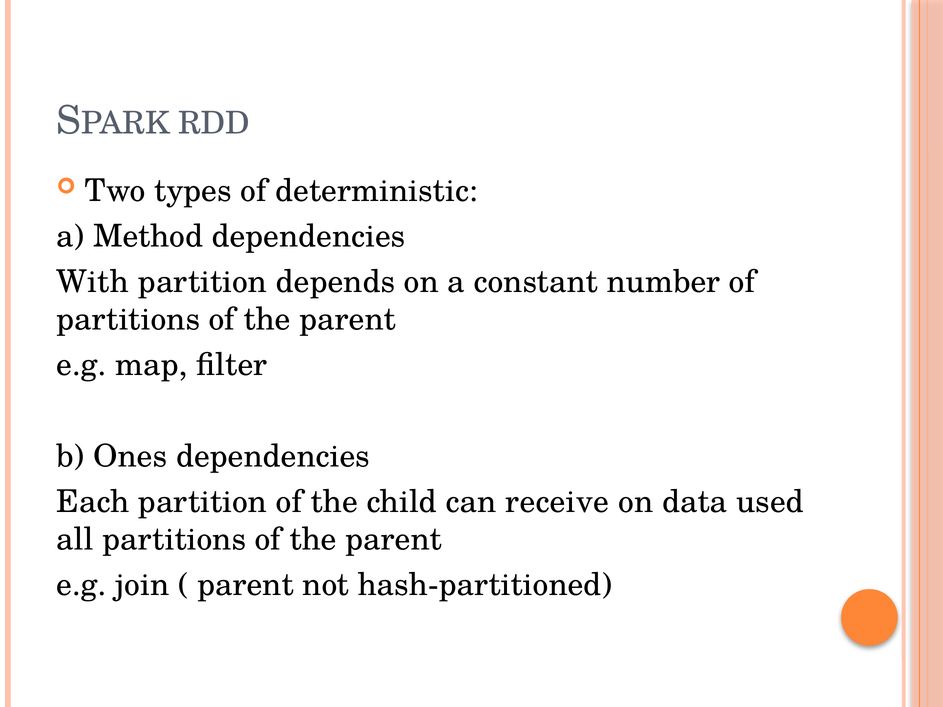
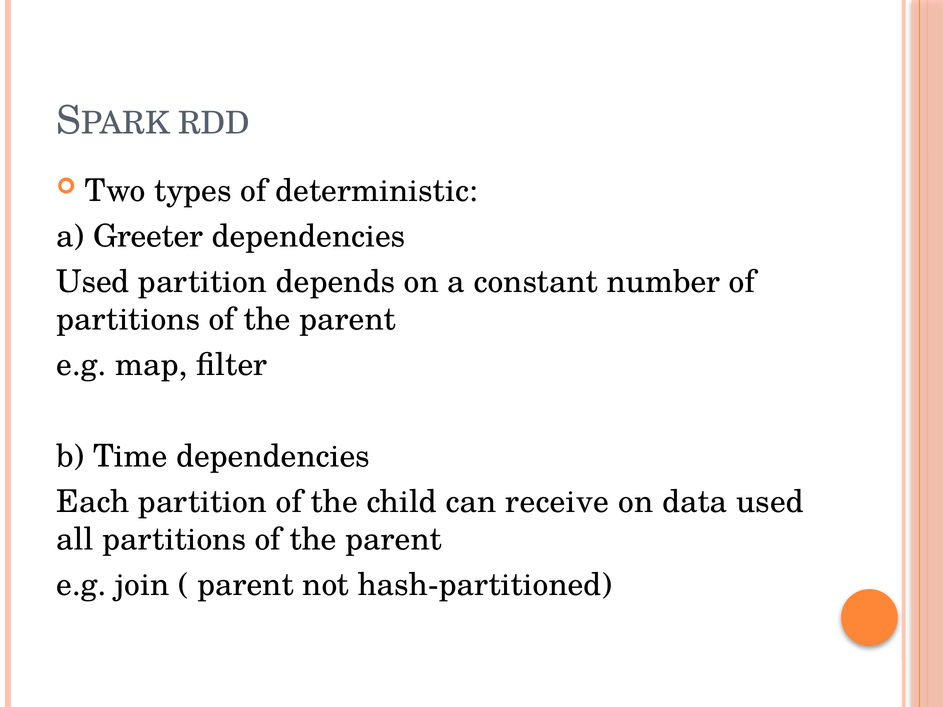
Method: Method -> Greeter
With at (93, 282): With -> Used
Ones: Ones -> Time
